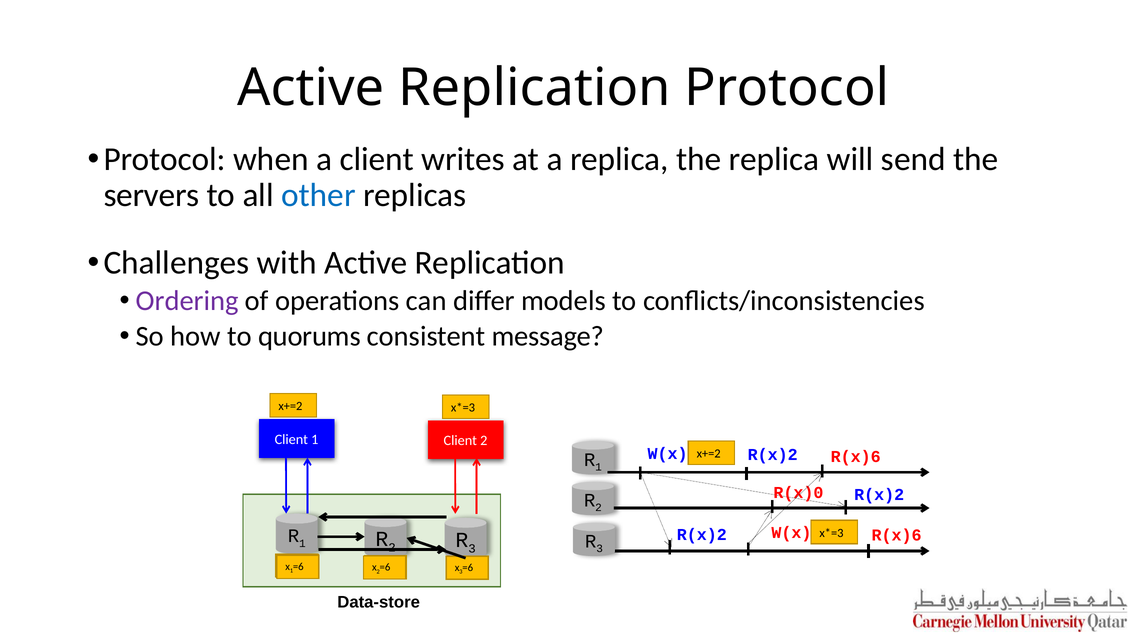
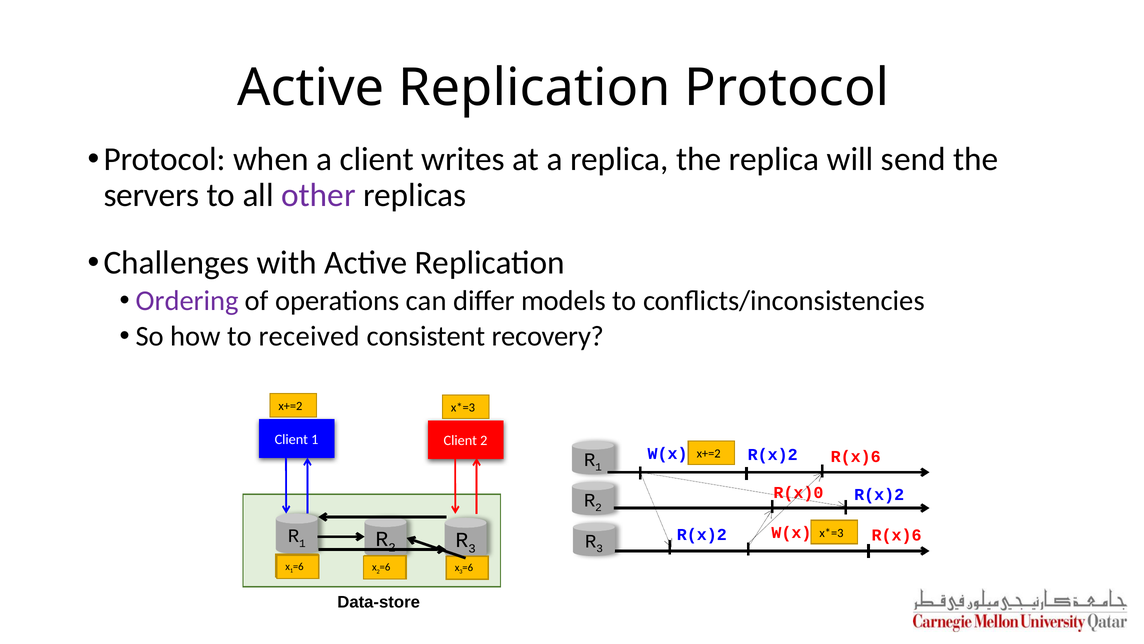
other colour: blue -> purple
quorums: quorums -> received
message: message -> recovery
